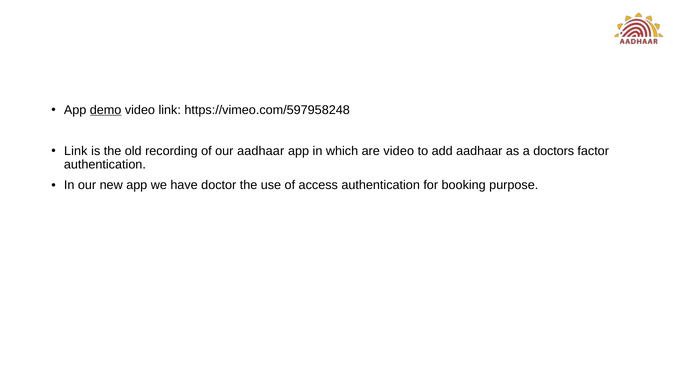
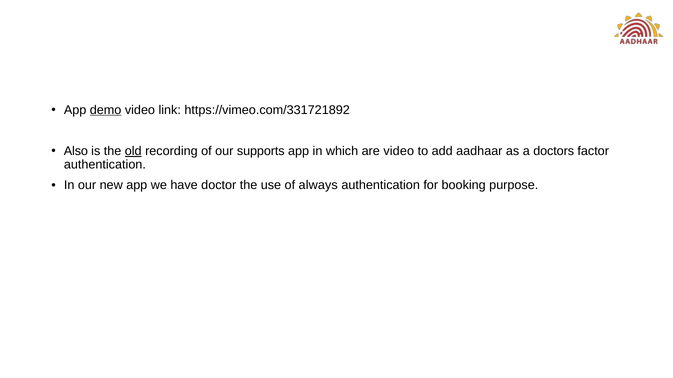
https://vimeo.com/597958248: https://vimeo.com/597958248 -> https://vimeo.com/331721892
Link at (76, 151): Link -> Also
old underline: none -> present
our aadhaar: aadhaar -> supports
access: access -> always
